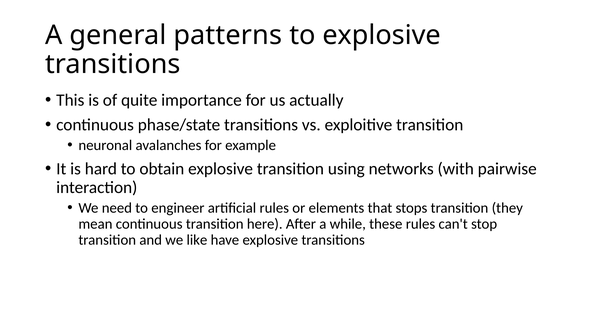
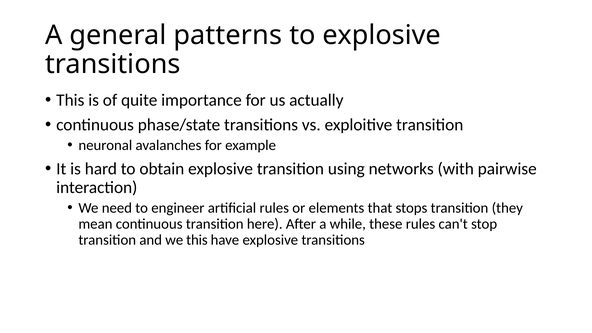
we like: like -> this
